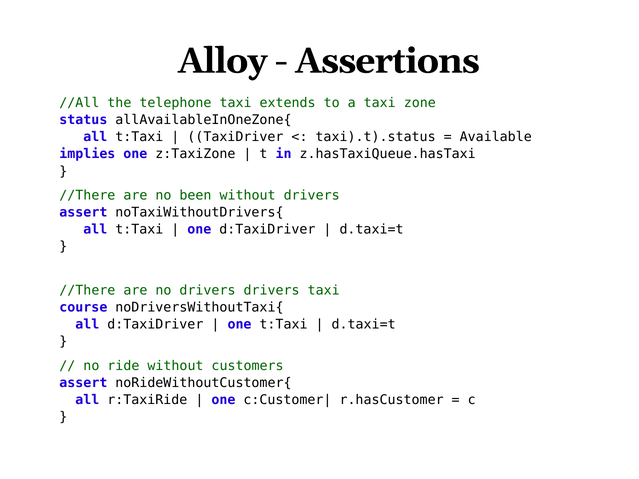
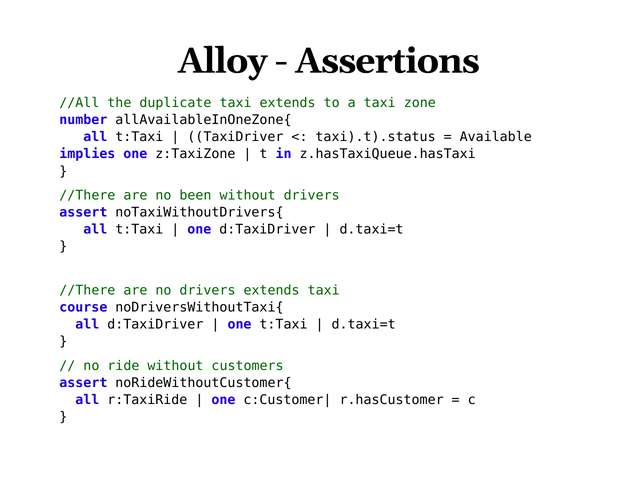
telephone: telephone -> duplicate
status: status -> number
drivers drivers: drivers -> extends
